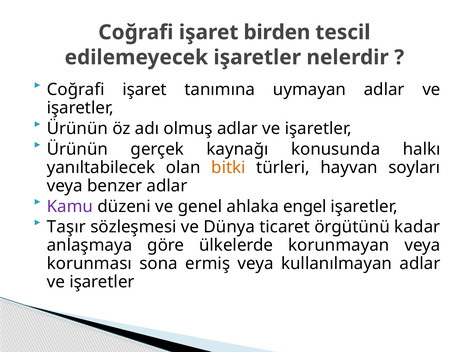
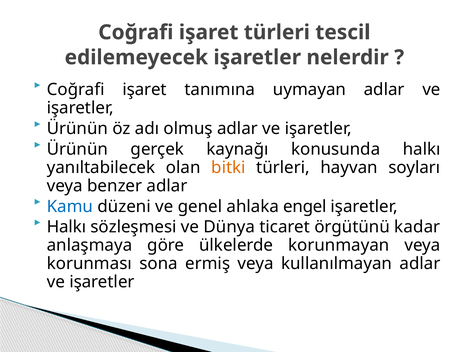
işaret birden: birden -> türleri
Kamu colour: purple -> blue
Taşır at (66, 227): Taşır -> Halkı
